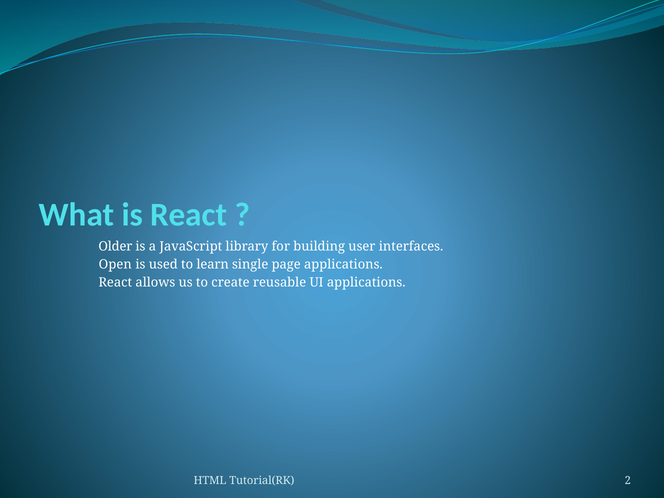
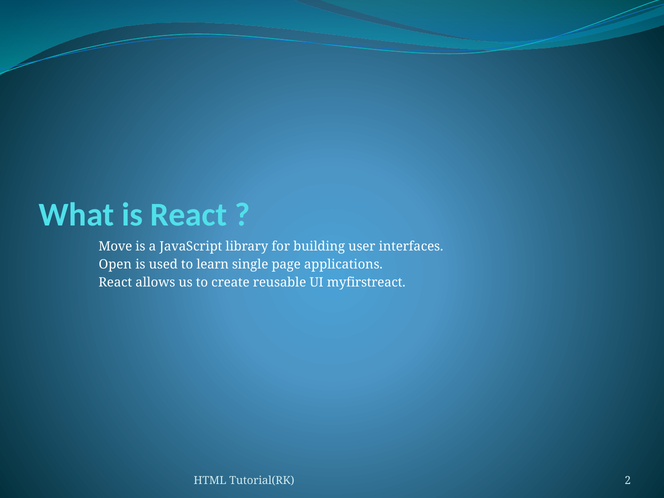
Older: Older -> Move
UI applications: applications -> myfirstreact
